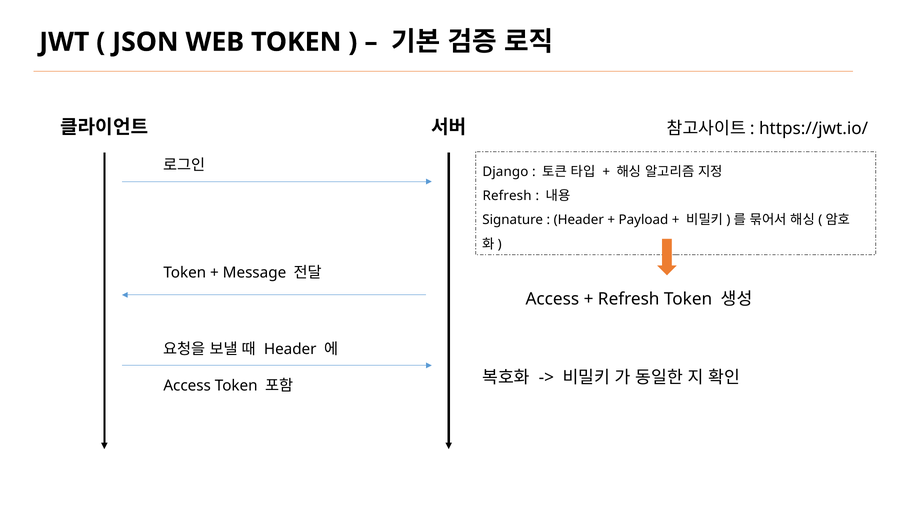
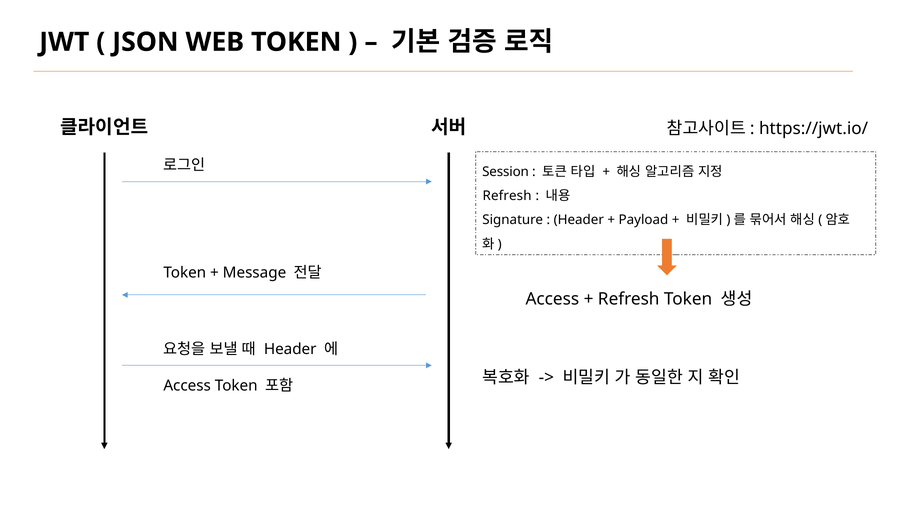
Django: Django -> Session
